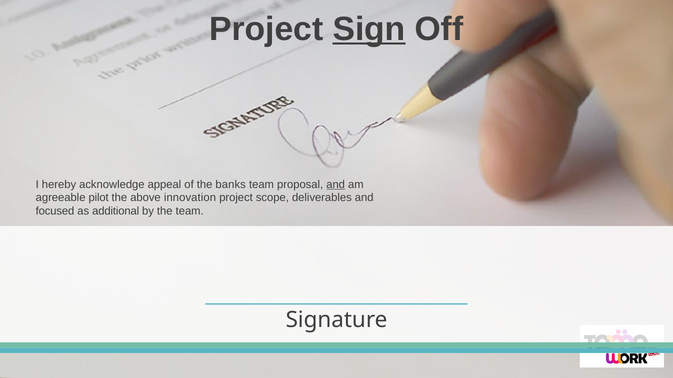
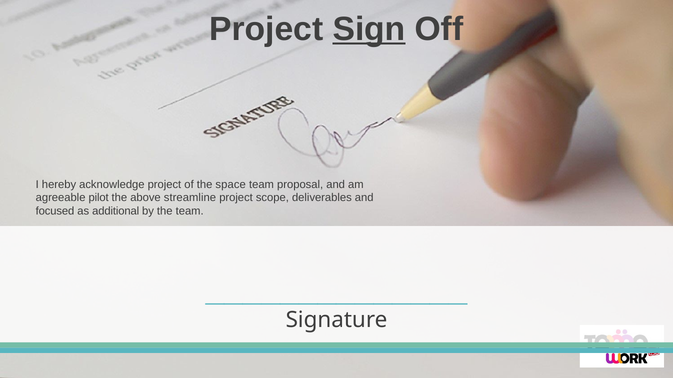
acknowledge appeal: appeal -> project
banks: banks -> space
and at (336, 185) underline: present -> none
innovation: innovation -> streamline
